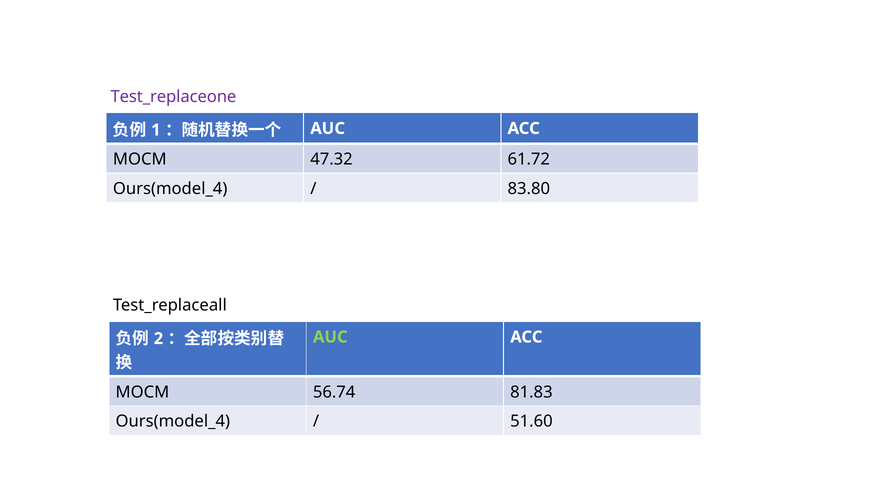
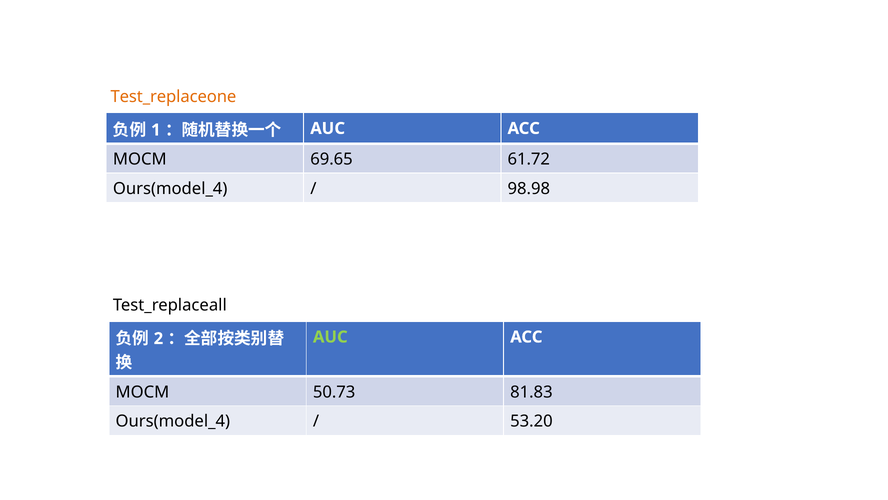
Test_replaceone colour: purple -> orange
47.32: 47.32 -> 69.65
83.80: 83.80 -> 98.98
56.74: 56.74 -> 50.73
51.60: 51.60 -> 53.20
